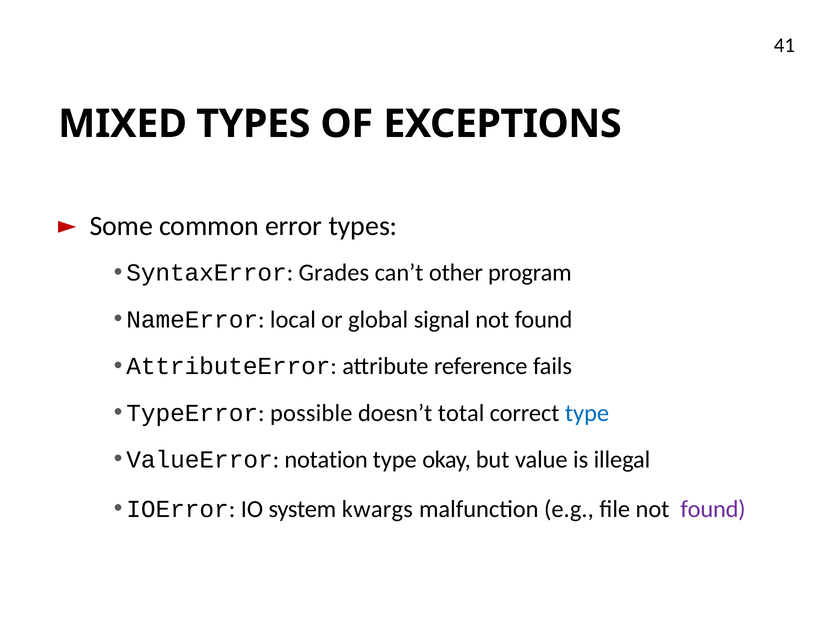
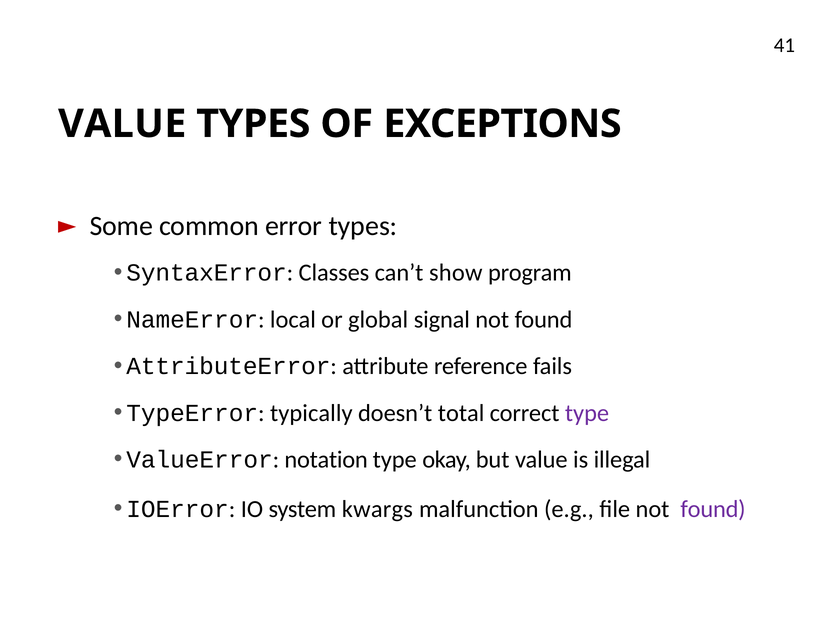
MIXED at (123, 124): MIXED -> VALUE
Grades: Grades -> Classes
other: other -> show
possible: possible -> typically
type at (587, 413) colour: blue -> purple
